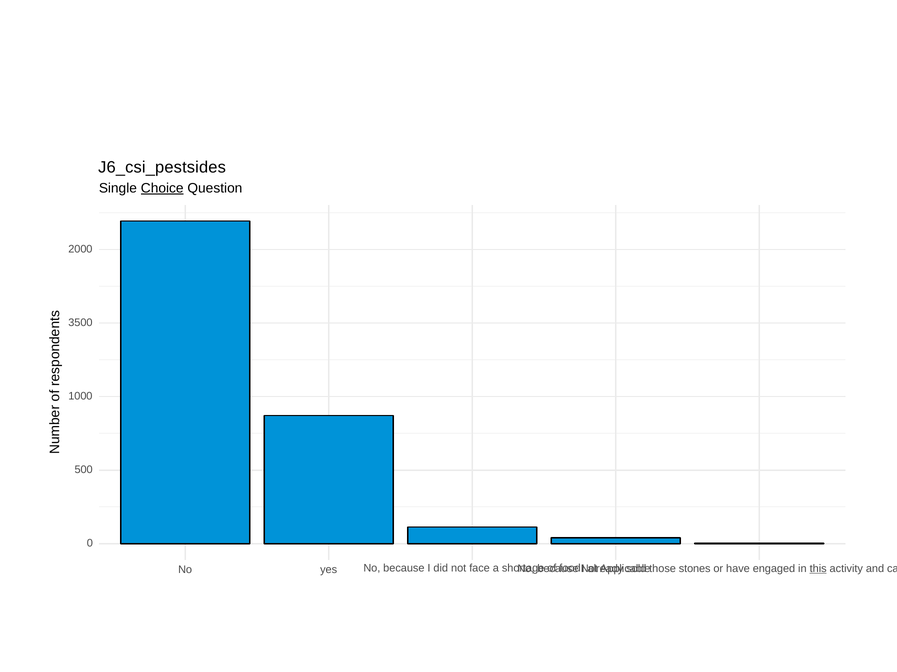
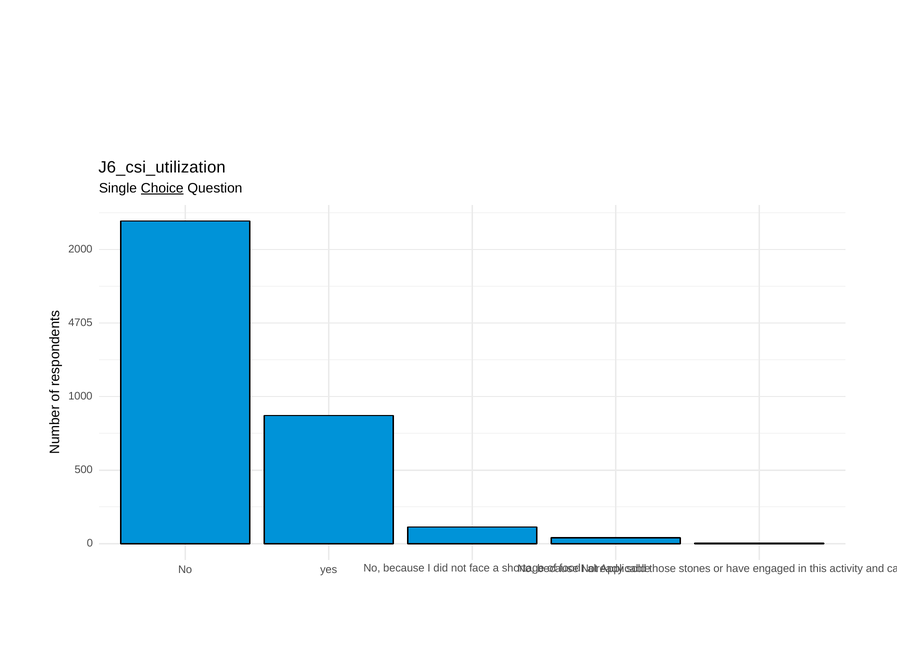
J6_csi_pestsides: J6_csi_pestsides -> J6_csi_utilization
3500: 3500 -> 4705
this underline: present -> none
